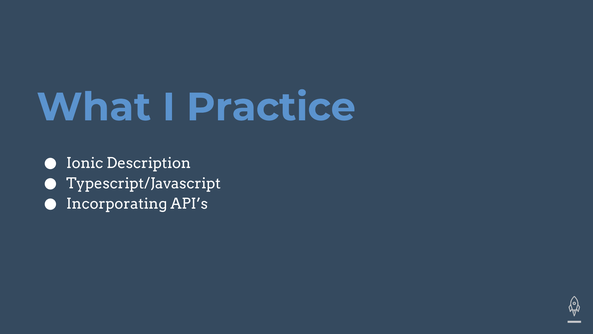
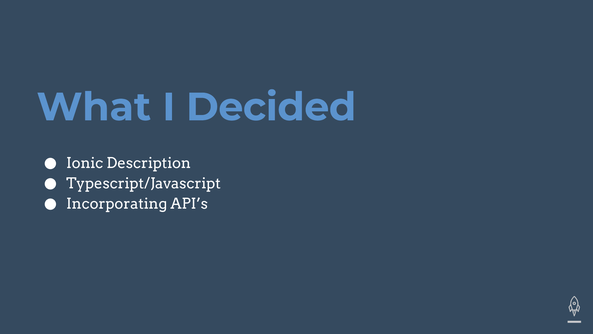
Practice: Practice -> Decided
